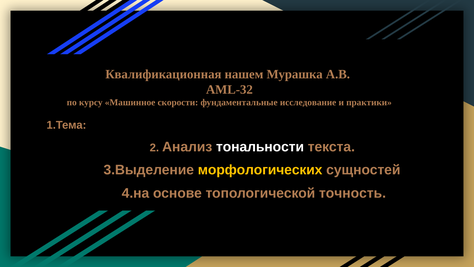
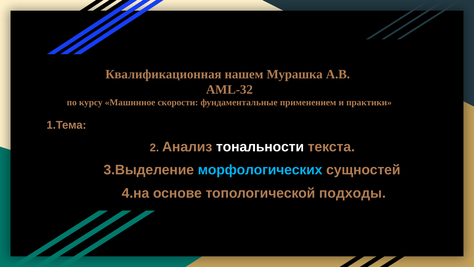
исследование: исследование -> применением
морфологических colour: yellow -> light blue
точность: точность -> подходы
